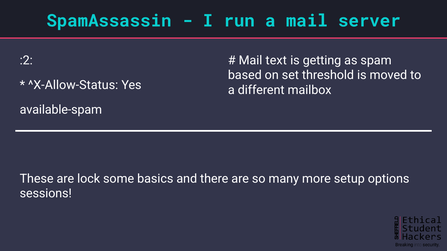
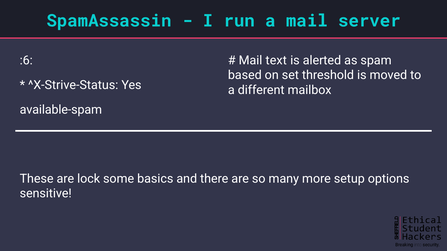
:2: :2 -> :6
getting: getting -> alerted
^X-Allow-Status: ^X-Allow-Status -> ^X-Strive-Status
sessions: sessions -> sensitive
